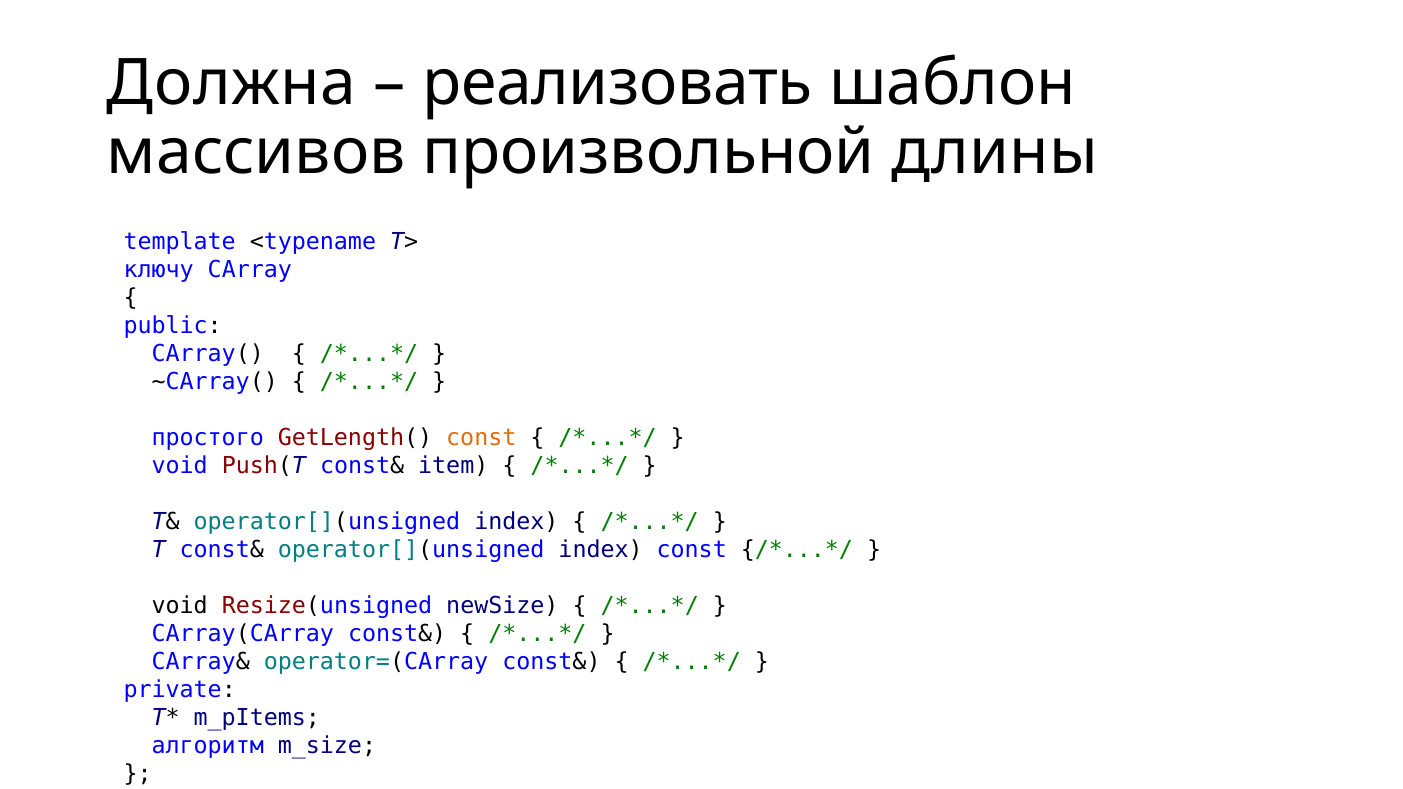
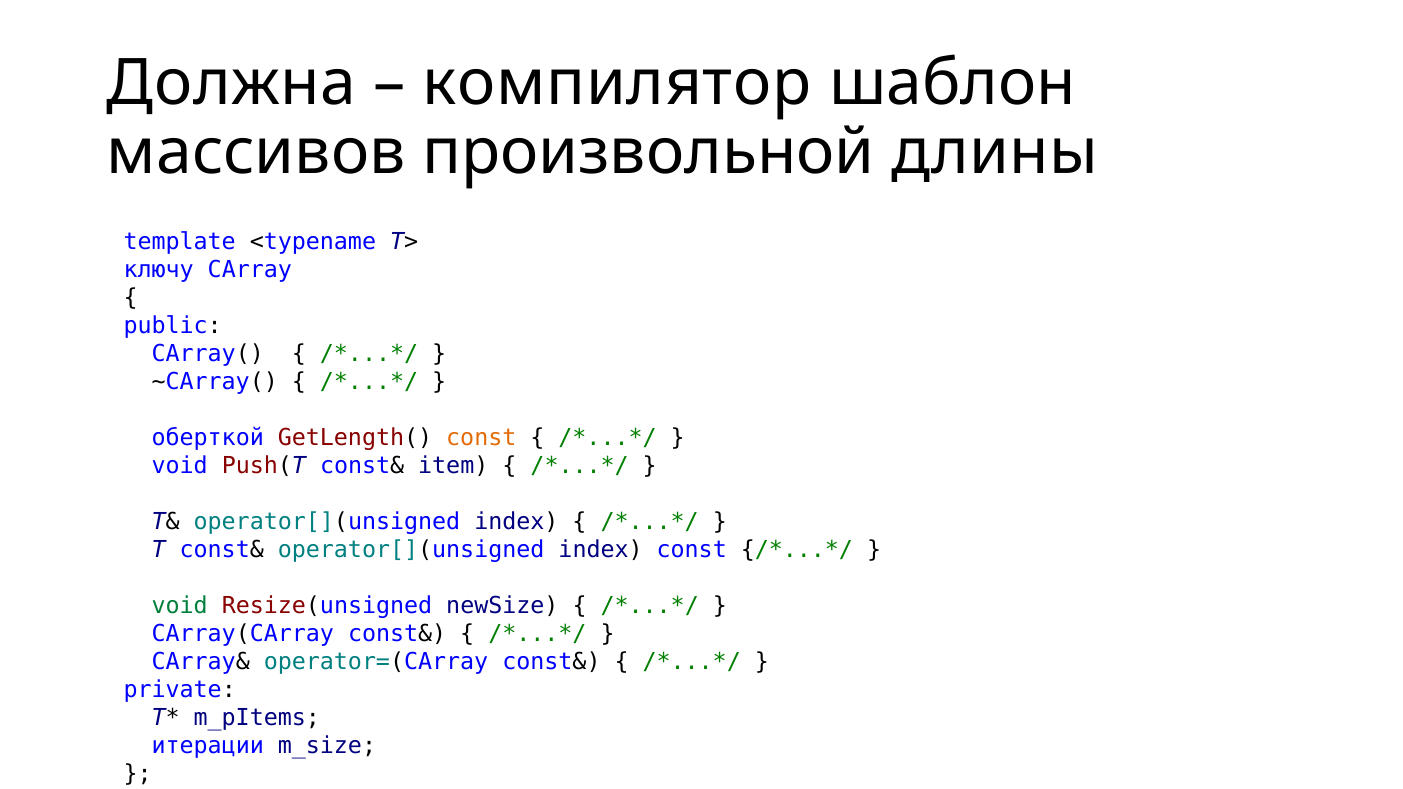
реализовать: реализовать -> компилятор
простого: простого -> оберткой
void at (180, 606) colour: black -> green
алгоритм: алгоритм -> итерации
